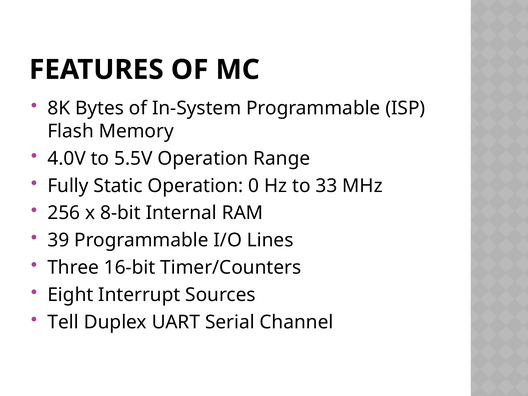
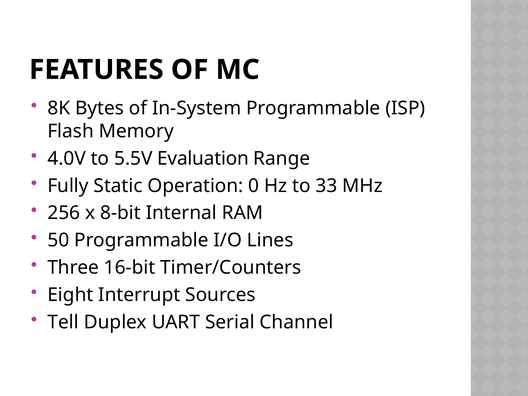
5.5V Operation: Operation -> Evaluation
39: 39 -> 50
